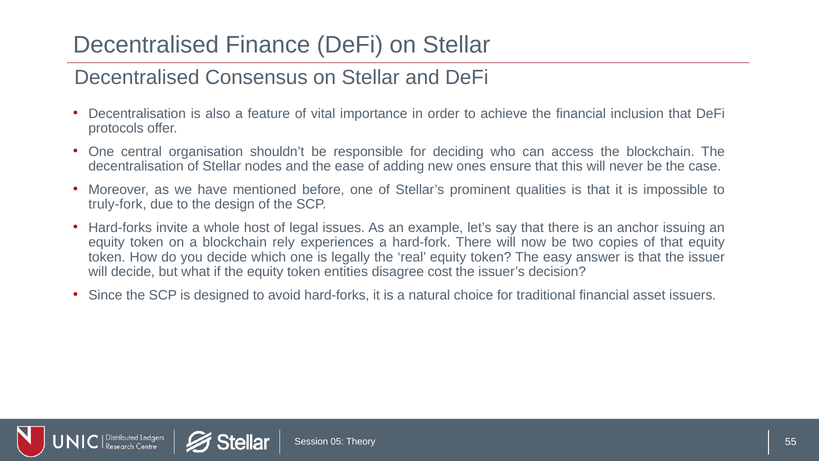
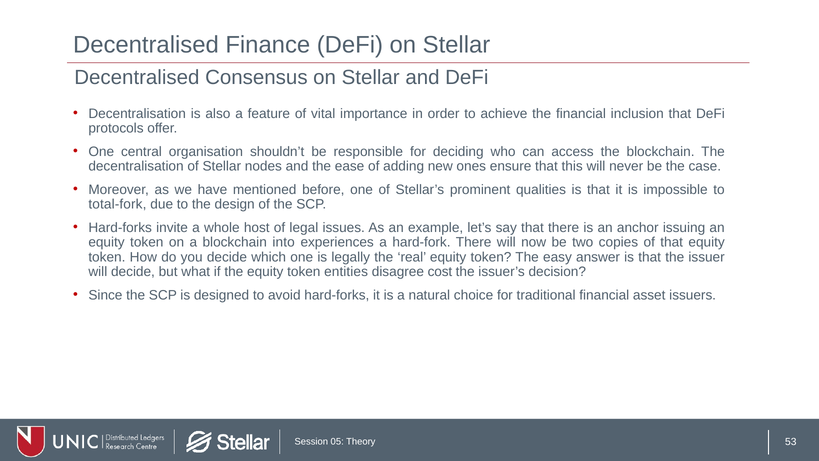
truly-fork: truly-fork -> total-fork
rely: rely -> into
55: 55 -> 53
